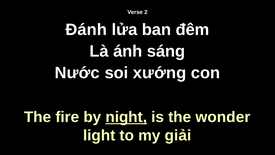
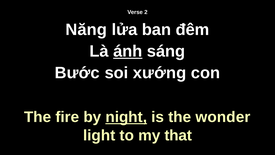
Đánh: Đánh -> Năng
ánh underline: none -> present
Nước: Nước -> Bước
giải: giải -> that
